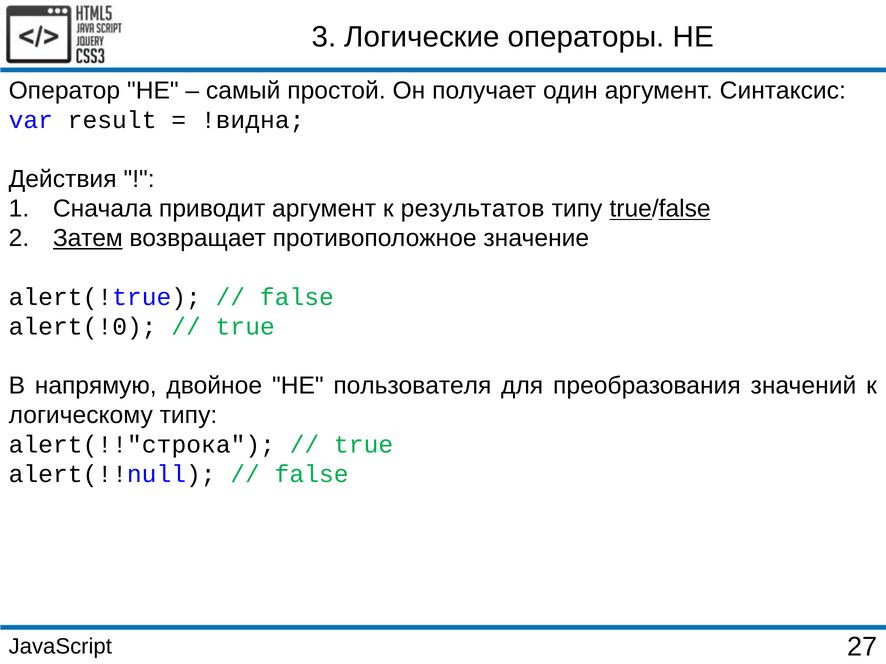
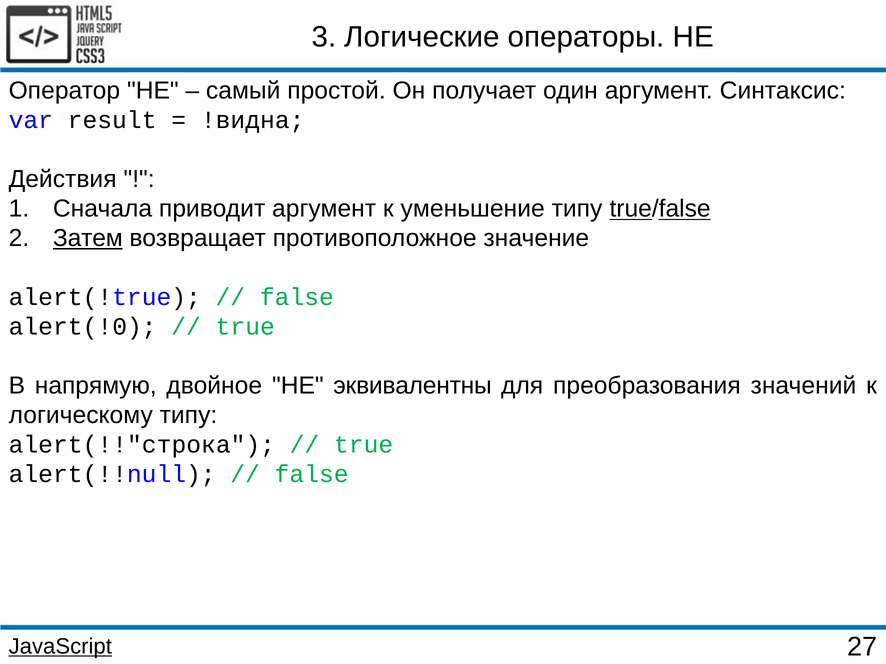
результатов: результатов -> уменьшение
пользователя: пользователя -> эквивалентны
JavaScript underline: none -> present
